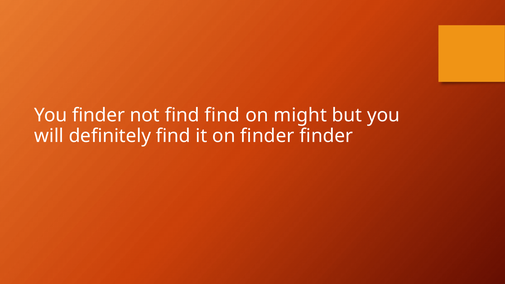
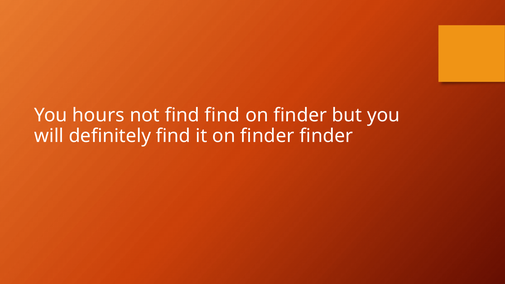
You finder: finder -> hours
might at (300, 115): might -> finder
